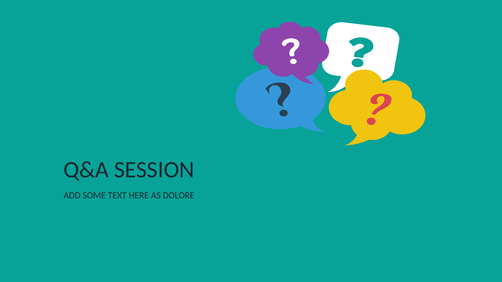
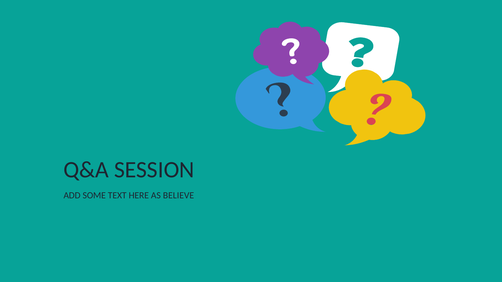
DOLORE: DOLORE -> BELIEVE
